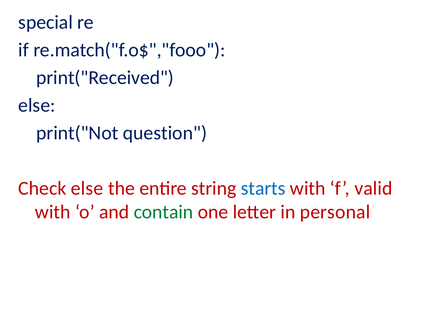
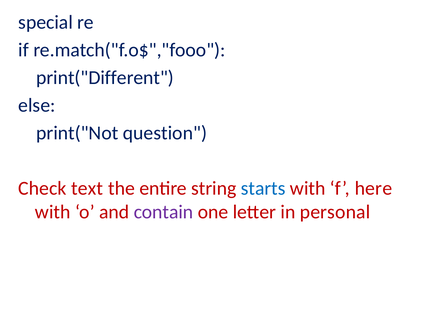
print("Received: print("Received -> print("Different
Check else: else -> text
valid: valid -> here
contain colour: green -> purple
